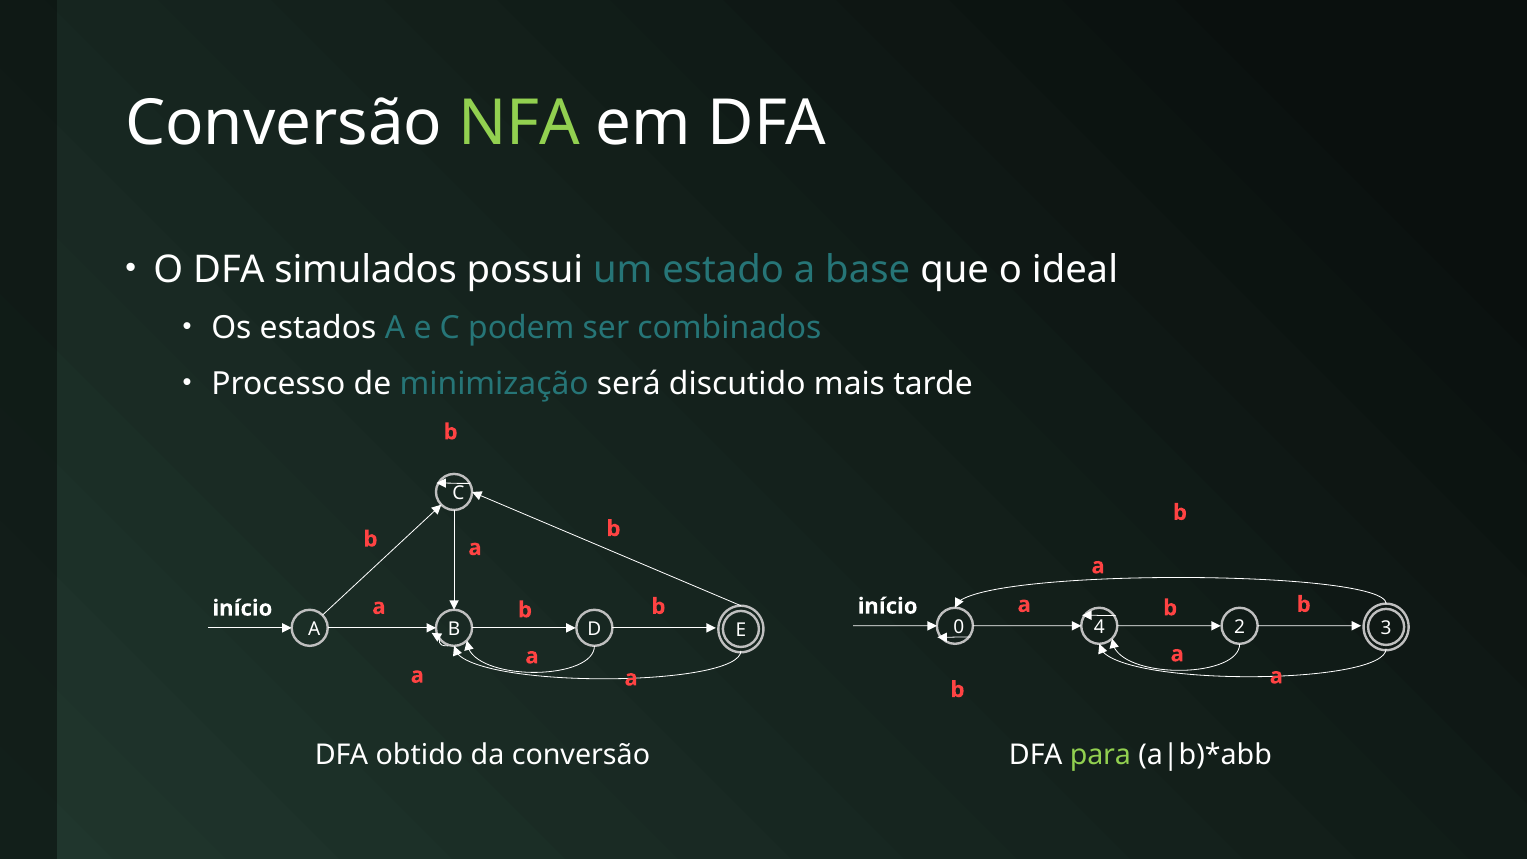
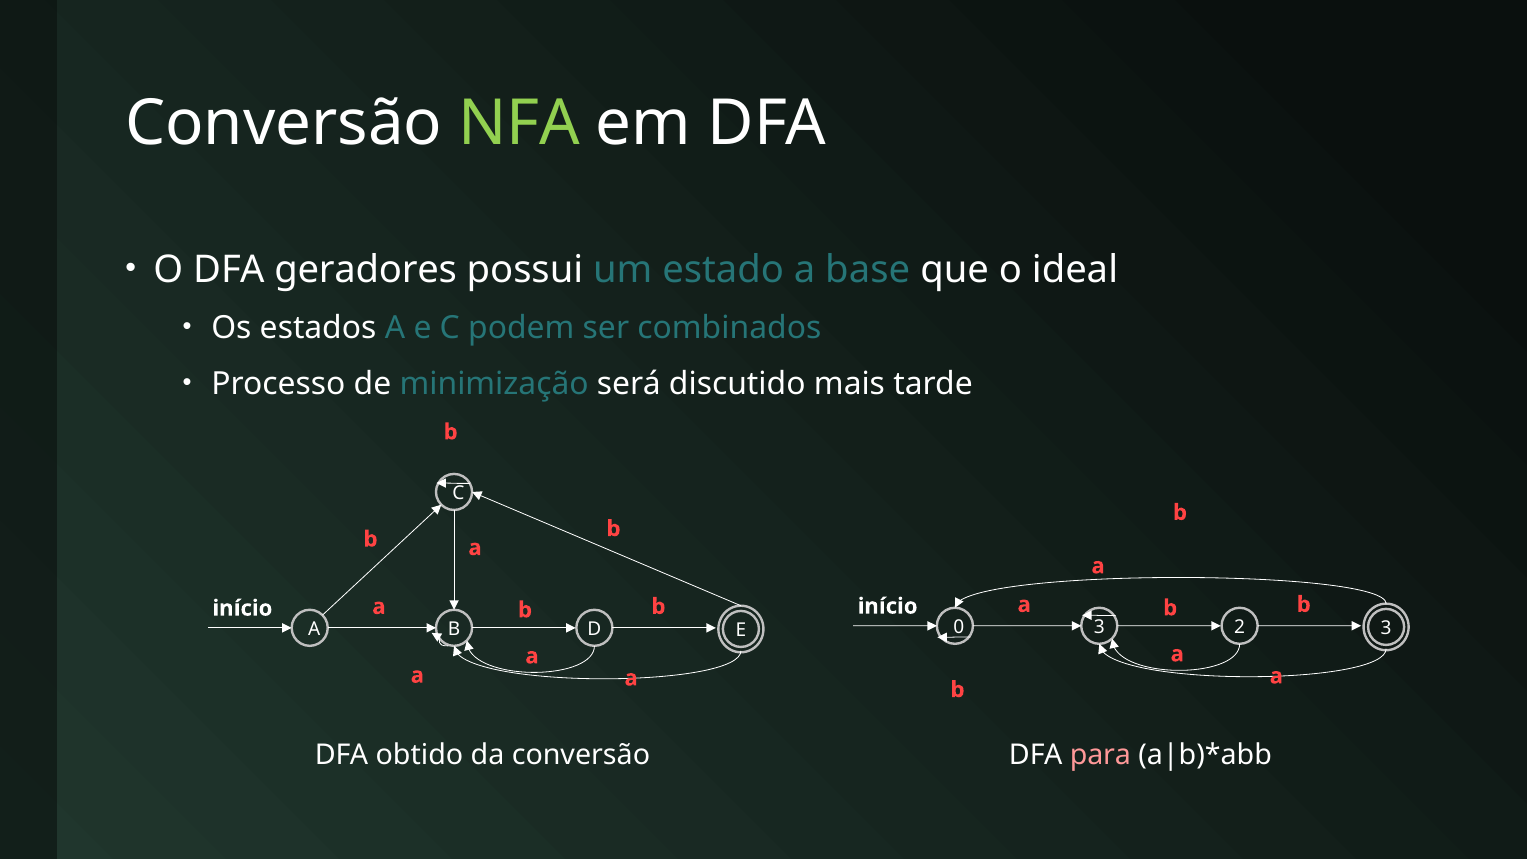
simulados: simulados -> geradores
0 4: 4 -> 3
para colour: light green -> pink
